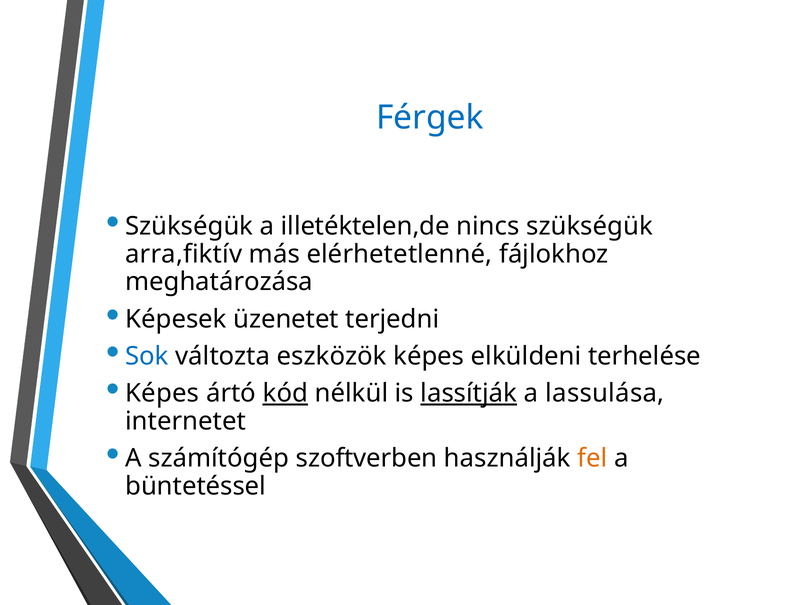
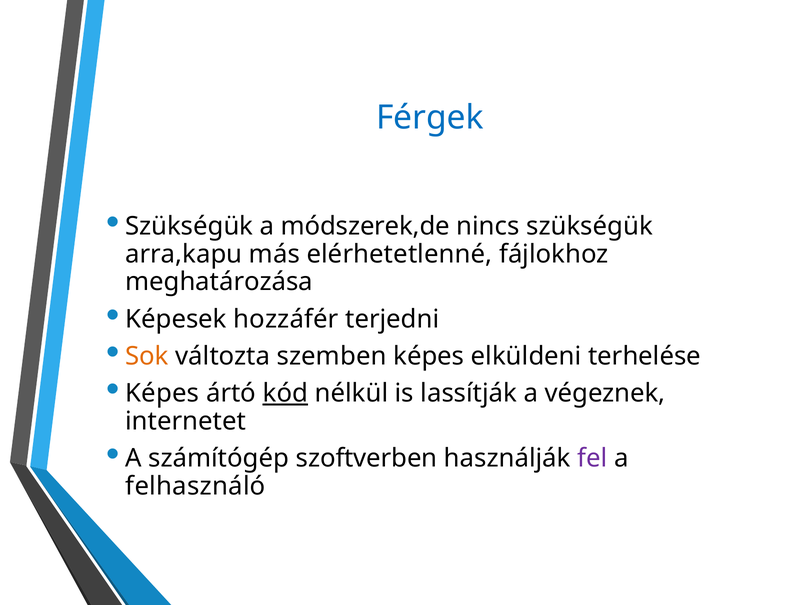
illetéktelen,de: illetéktelen,de -> módszerek,de
arra,fiktív: arra,fiktív -> arra,kapu
üzenetet: üzenetet -> hozzáfér
Sok colour: blue -> orange
eszközök: eszközök -> szemben
lassítják underline: present -> none
lassulása: lassulása -> végeznek
fel colour: orange -> purple
büntetéssel: büntetéssel -> felhasználó
